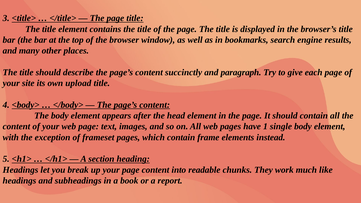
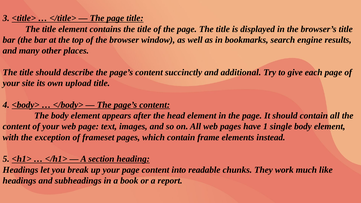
paragraph: paragraph -> additional
